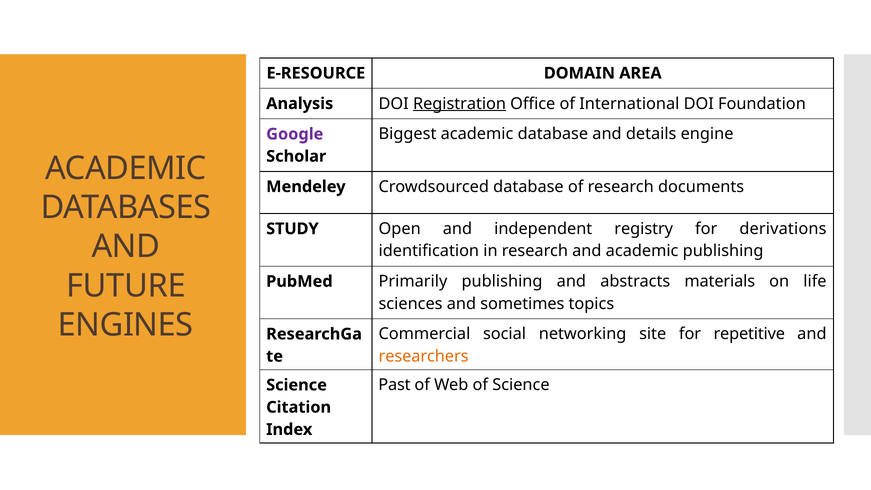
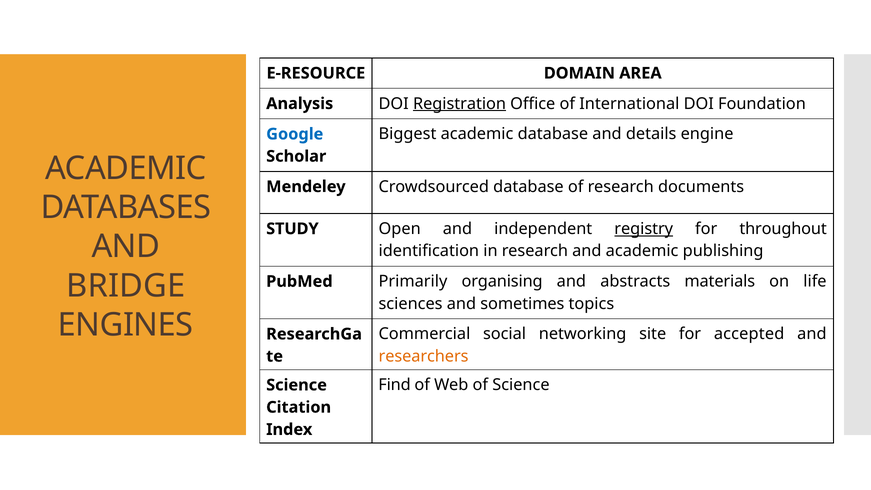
Google colour: purple -> blue
registry underline: none -> present
derivations: derivations -> throughout
FUTURE: FUTURE -> BRIDGE
Primarily publishing: publishing -> organising
repetitive: repetitive -> accepted
Past: Past -> Find
